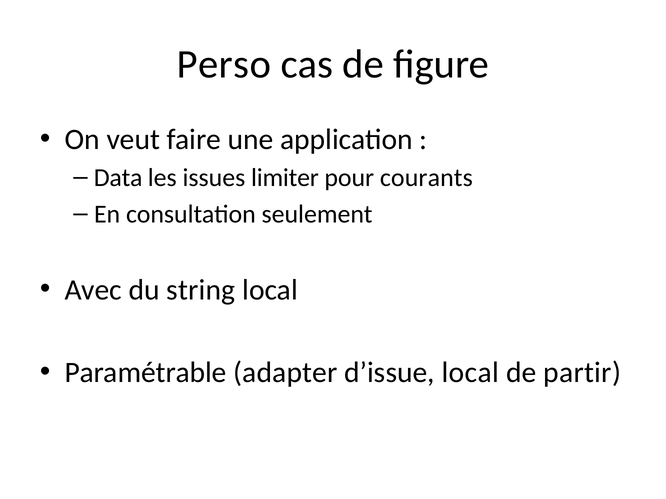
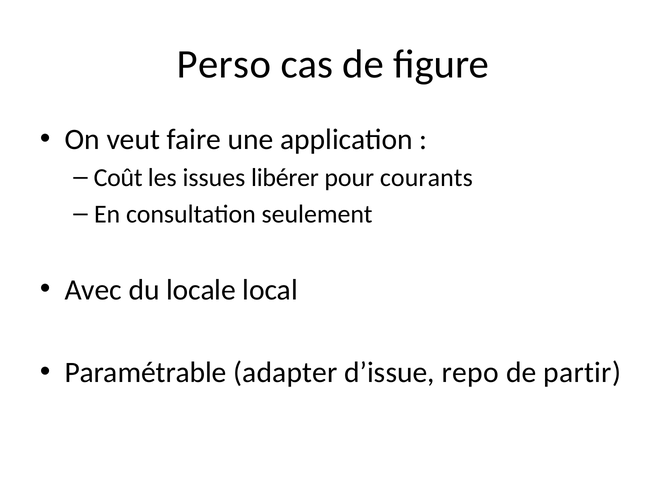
Data: Data -> Coût
limiter: limiter -> libérer
string: string -> locale
d’issue local: local -> repo
